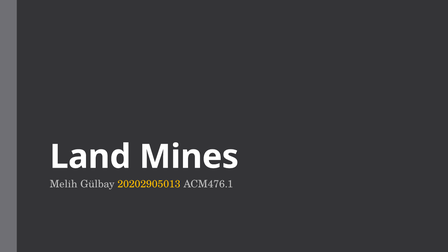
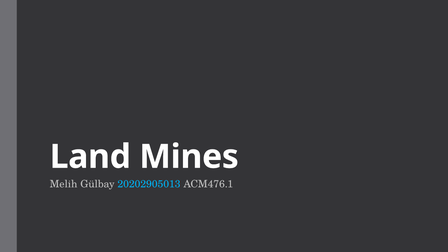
20202905013 colour: yellow -> light blue
